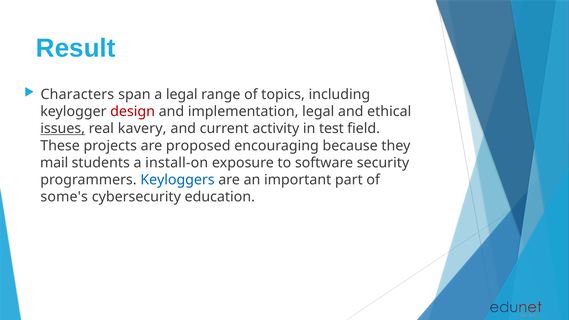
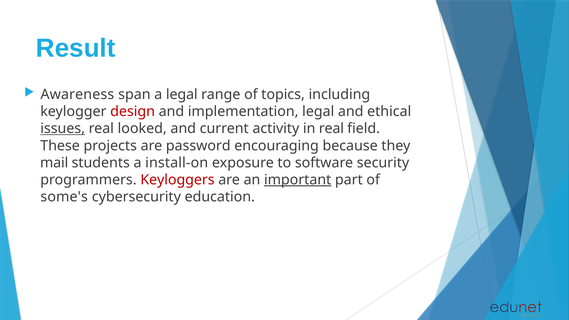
Characters: Characters -> Awareness
kavery: kavery -> looked
in test: test -> real
proposed: proposed -> password
Keyloggers colour: blue -> red
important underline: none -> present
